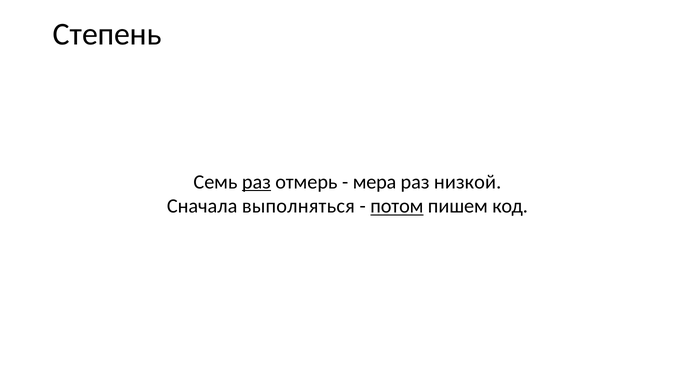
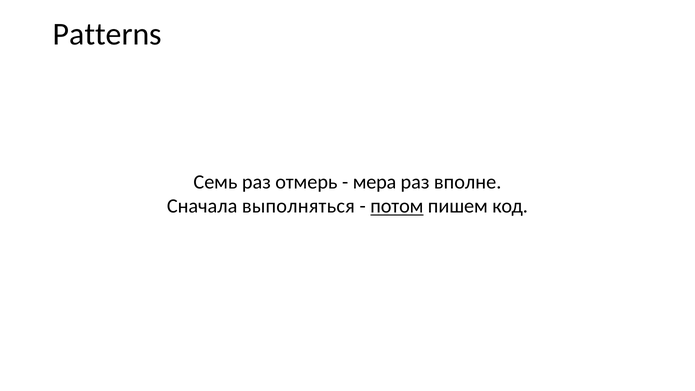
Степень: Степень -> Patterns
раз at (256, 182) underline: present -> none
низкой: низкой -> вполне
